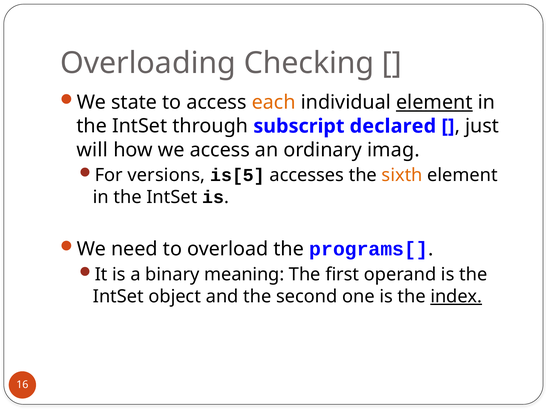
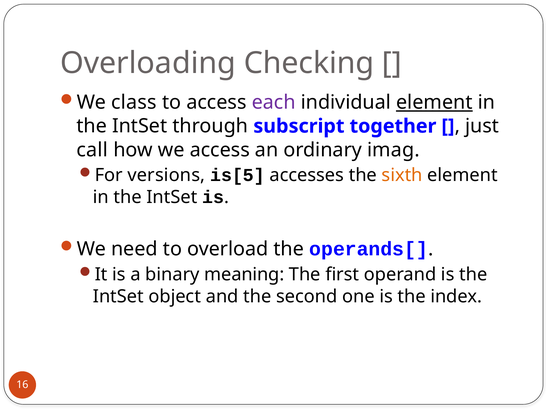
state: state -> class
each colour: orange -> purple
declared: declared -> together
will: will -> call
programs[: programs[ -> operands[
index underline: present -> none
